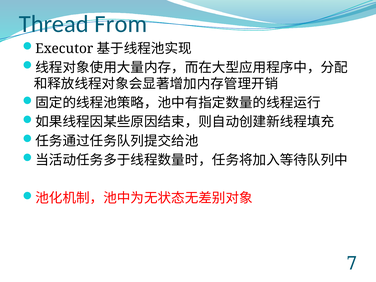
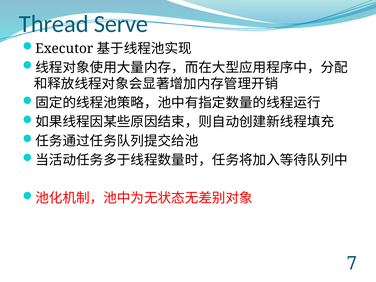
From: From -> Serve
